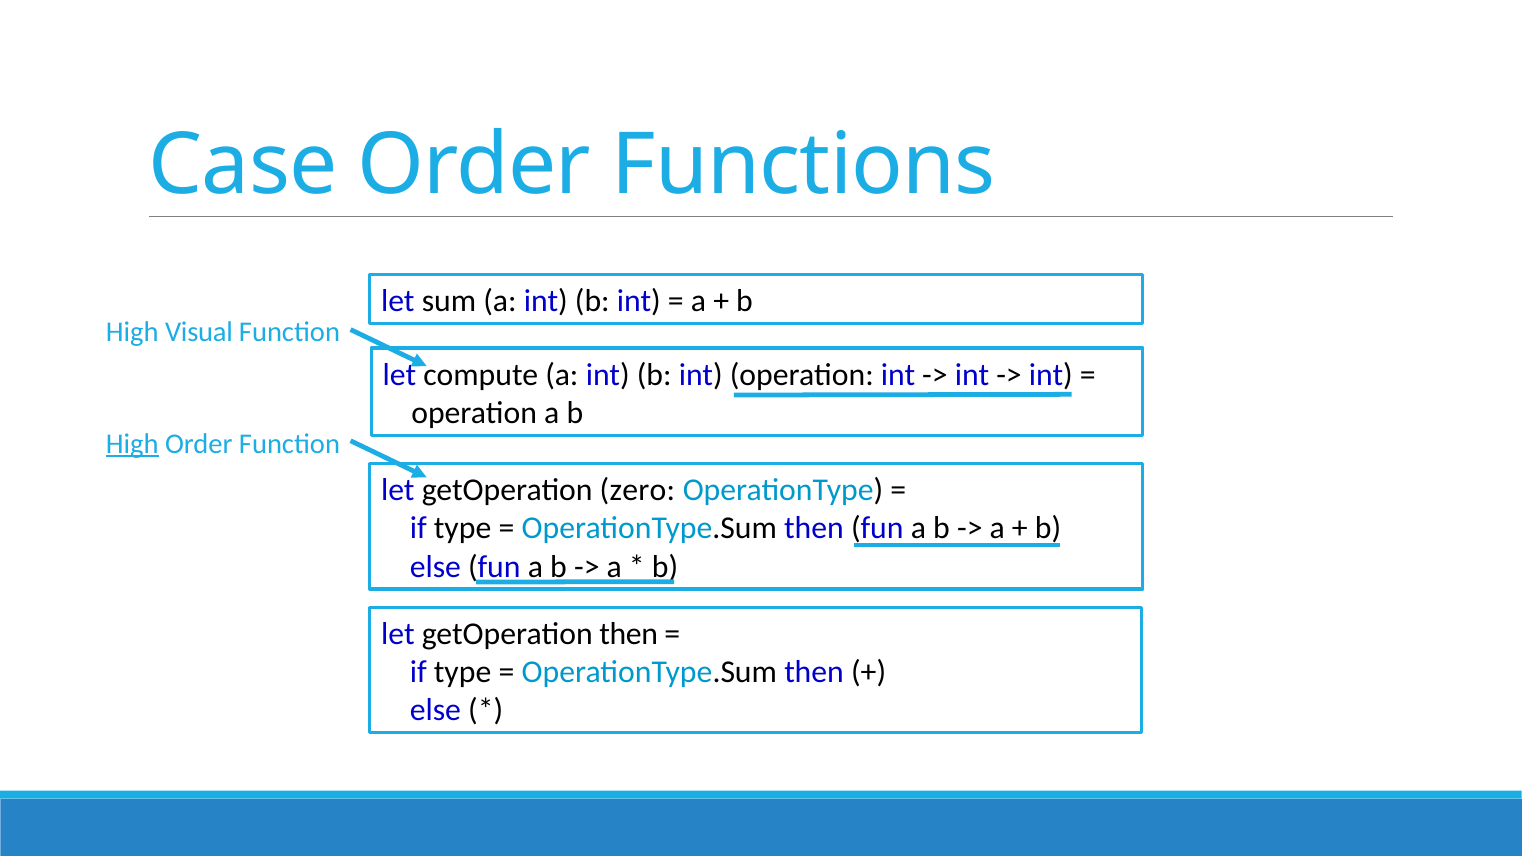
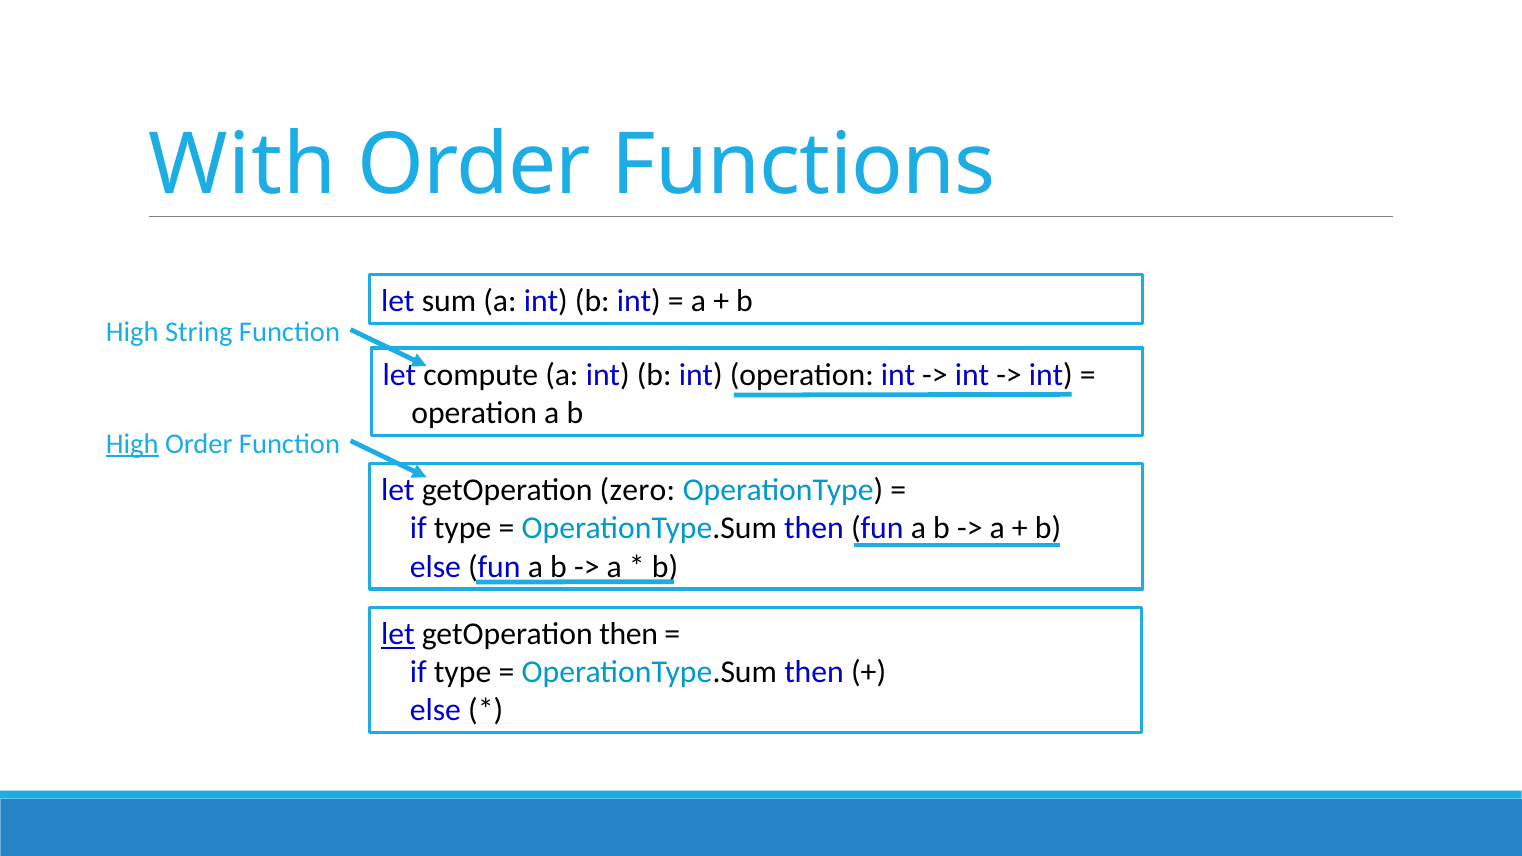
Case: Case -> With
Visual: Visual -> String
let at (398, 634) underline: none -> present
